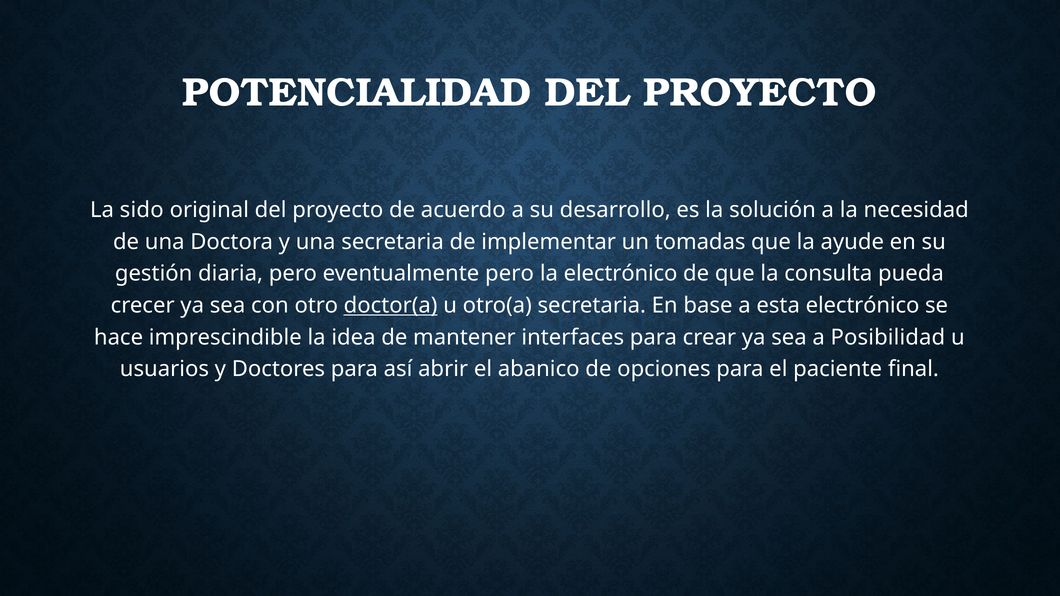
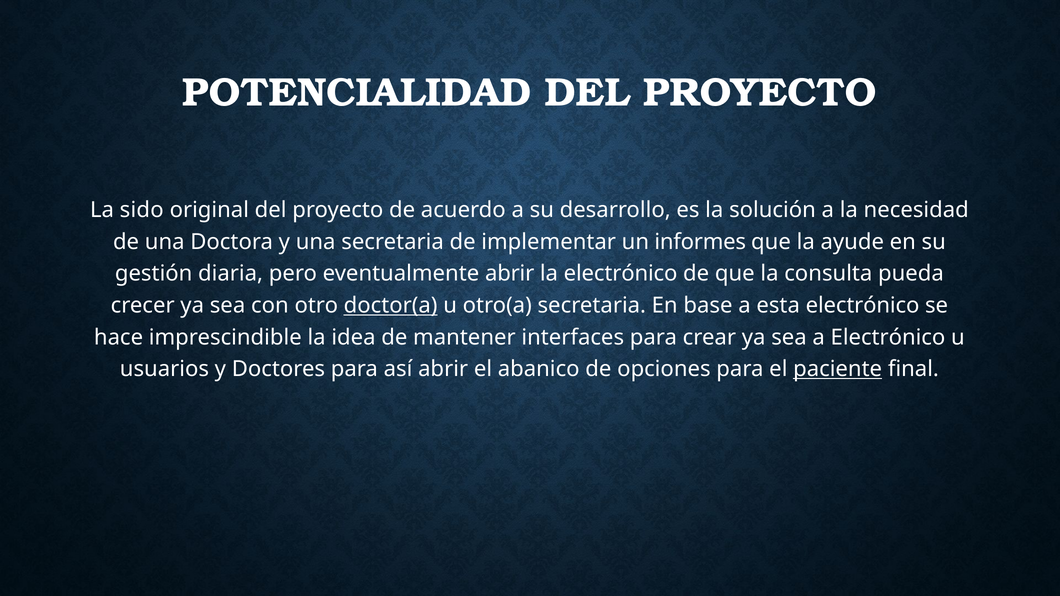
tomadas: tomadas -> informes
eventualmente pero: pero -> abrir
a Posibilidad: Posibilidad -> Electrónico
paciente underline: none -> present
